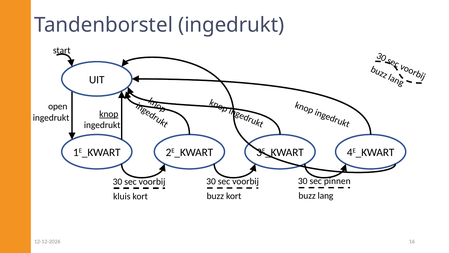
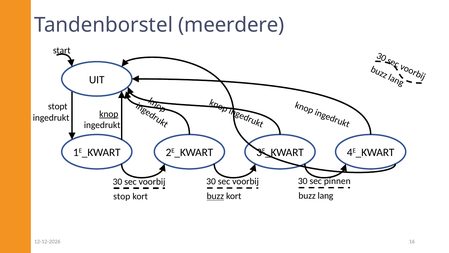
Tandenborstel ingedrukt: ingedrukt -> meerdere
open: open -> stopt
buzz at (215, 196) underline: none -> present
kluis: kluis -> stop
